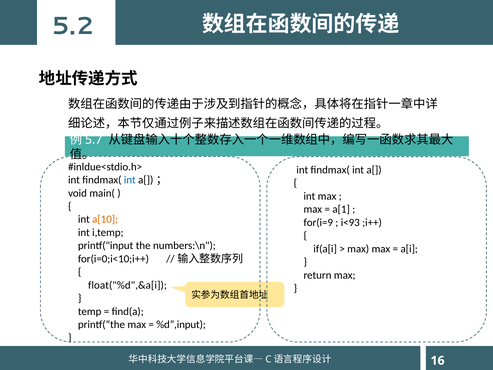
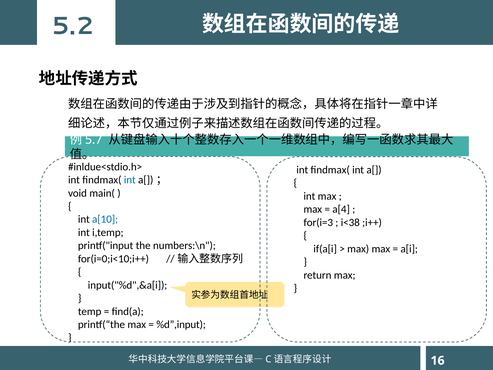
a[1: a[1 -> a[4
a[10 colour: orange -> blue
for(i=9: for(i=9 -> for(i=3
i<93: i<93 -> i<38
float("%d",&a[i: float("%d",&a[i -> input("%d",&a[i
